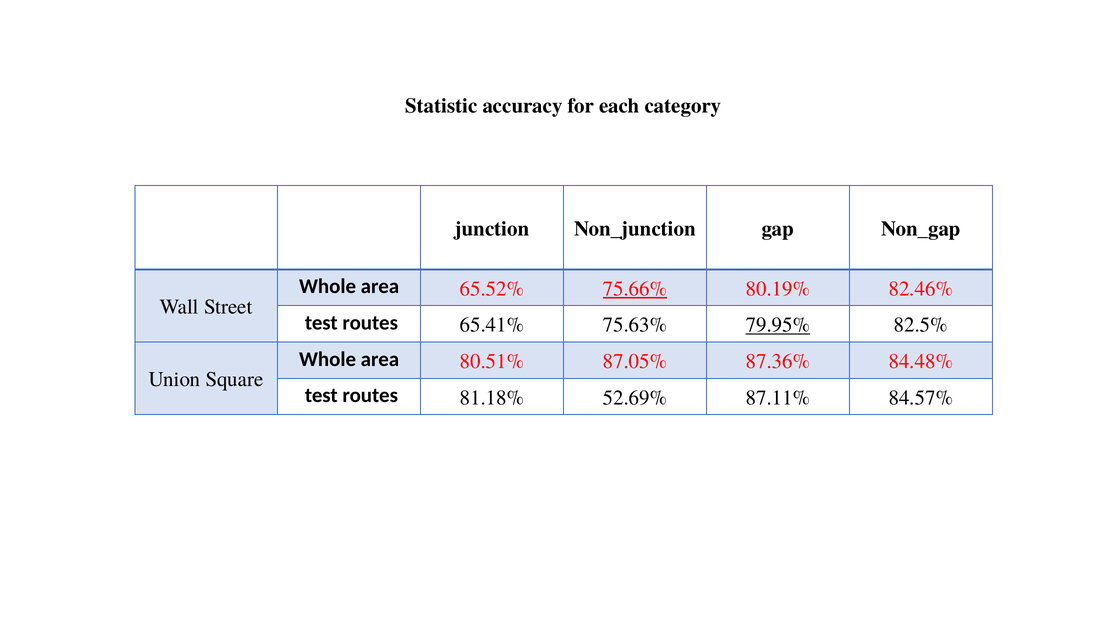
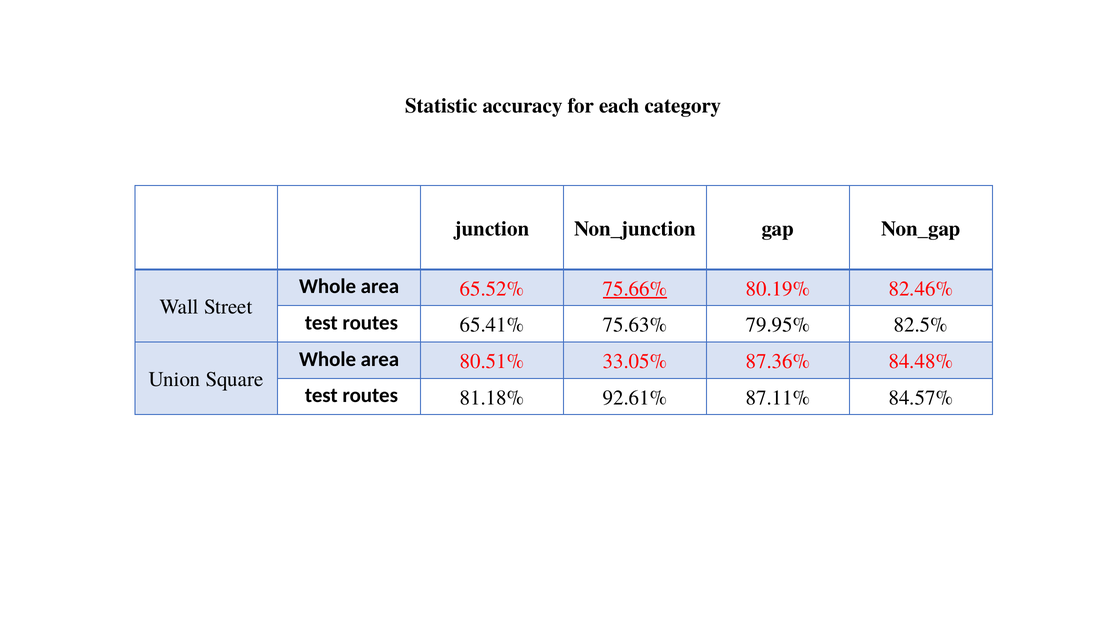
79.95% underline: present -> none
87.05%: 87.05% -> 33.05%
52.69%: 52.69% -> 92.61%
